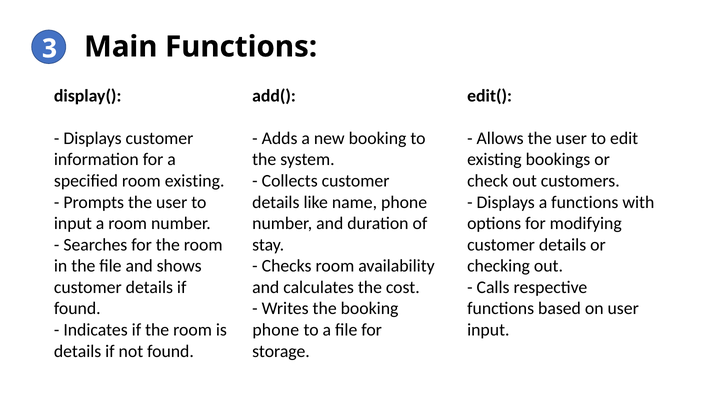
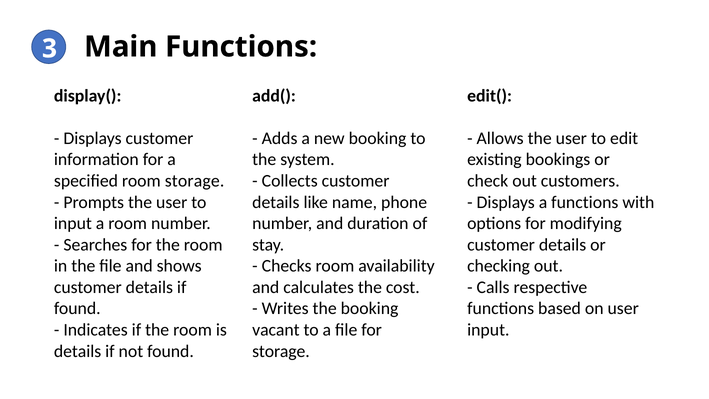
room existing: existing -> storage
phone at (276, 330): phone -> vacant
